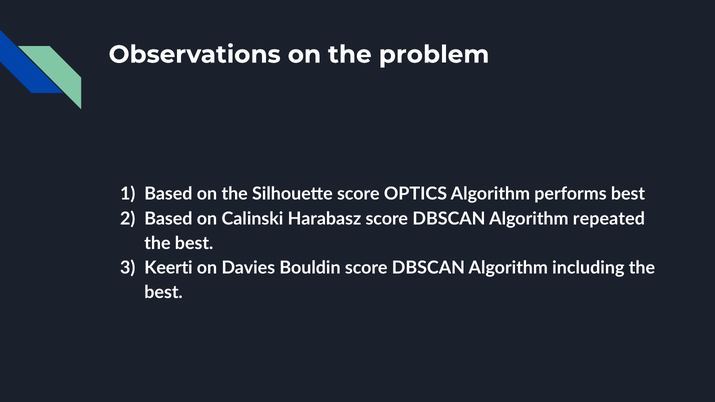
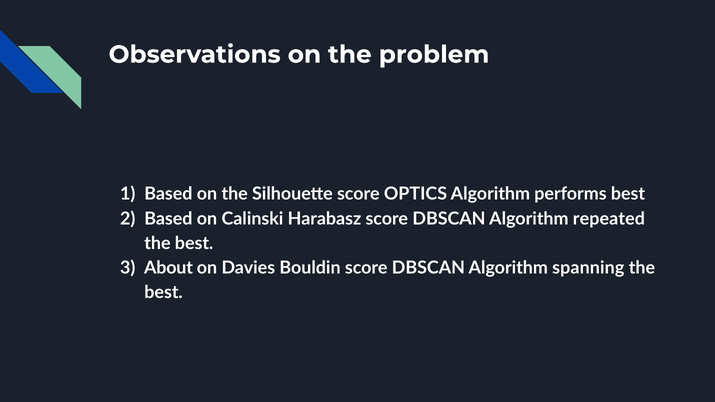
Keerti: Keerti -> About
including: including -> spanning
